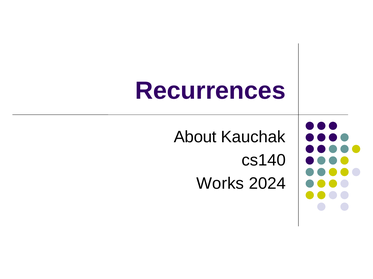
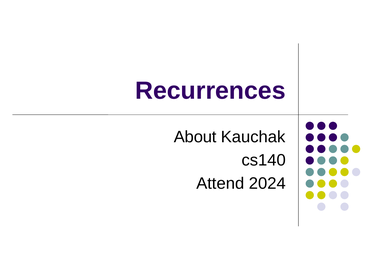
Works: Works -> Attend
